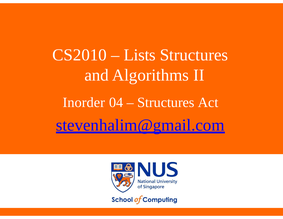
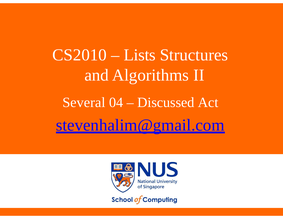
Inorder: Inorder -> Several
Structures at (166, 102): Structures -> Discussed
